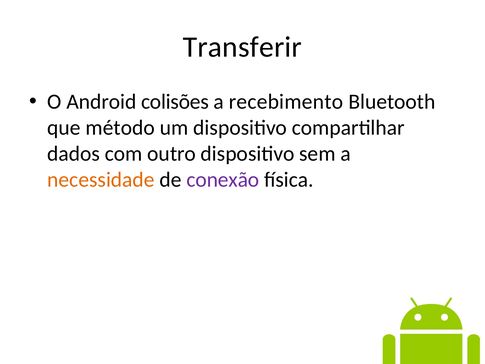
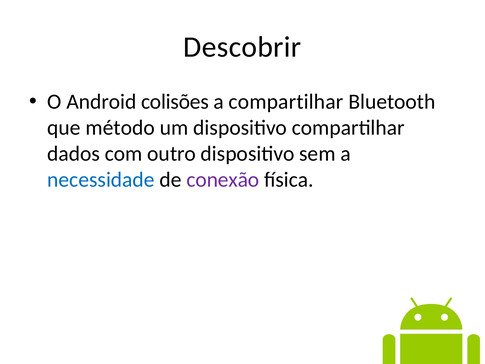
Transferir: Transferir -> Descobrir
a recebimento: recebimento -> compartilhar
necessidade colour: orange -> blue
